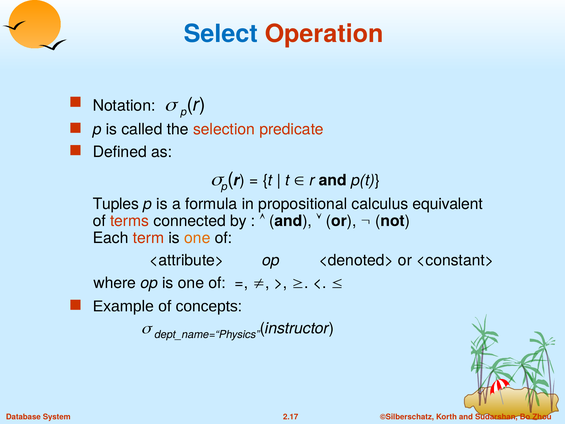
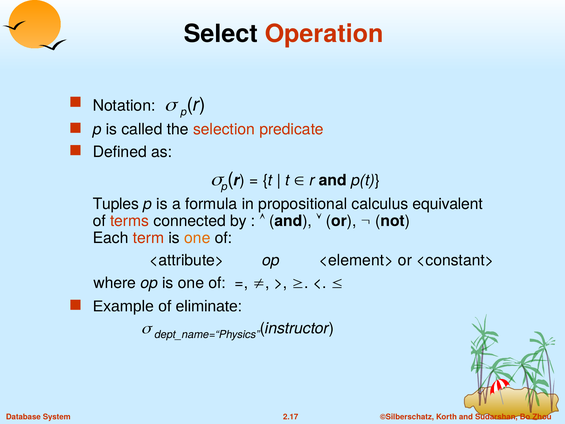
Select colour: blue -> black
<denoted>: <denoted> -> <element>
concepts: concepts -> eliminate
